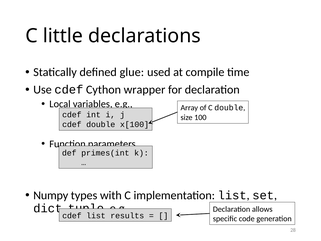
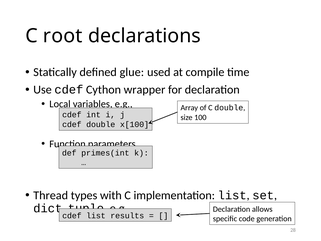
little: little -> root
Numpy: Numpy -> Thread
